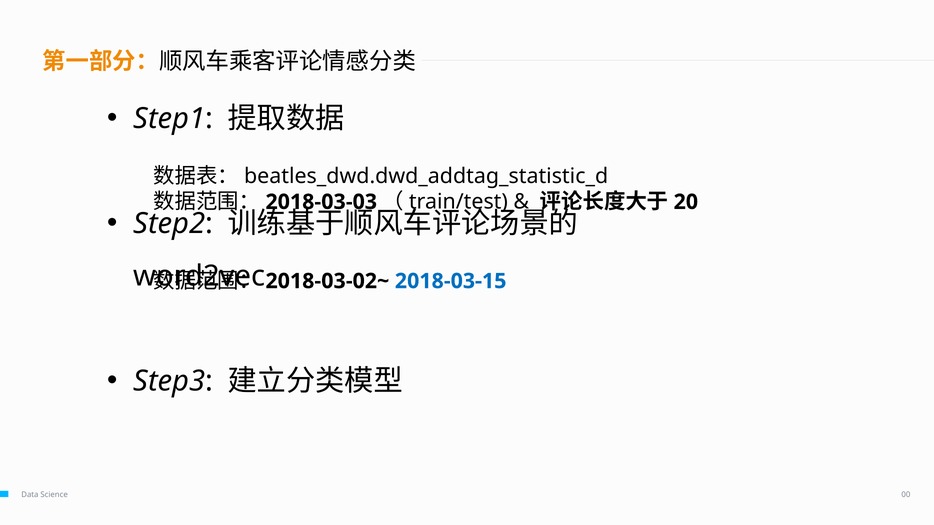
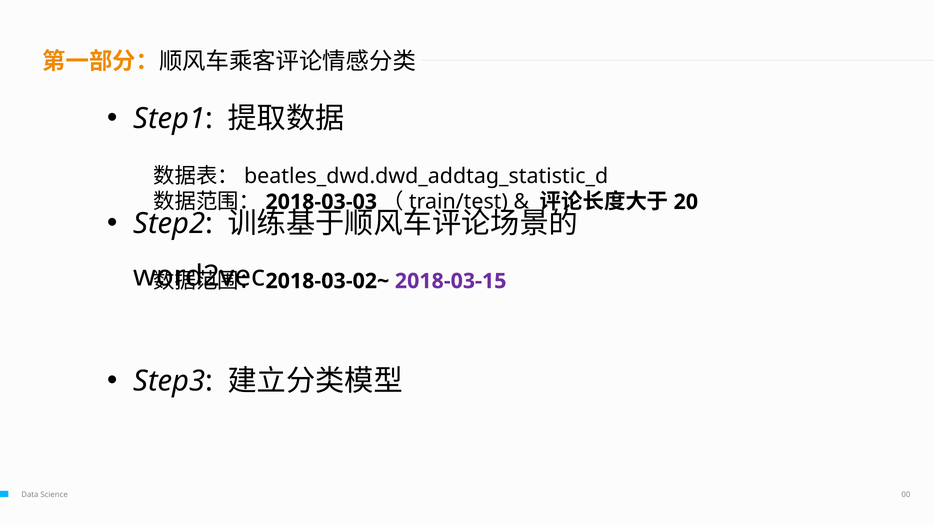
2018-03-15 colour: blue -> purple
